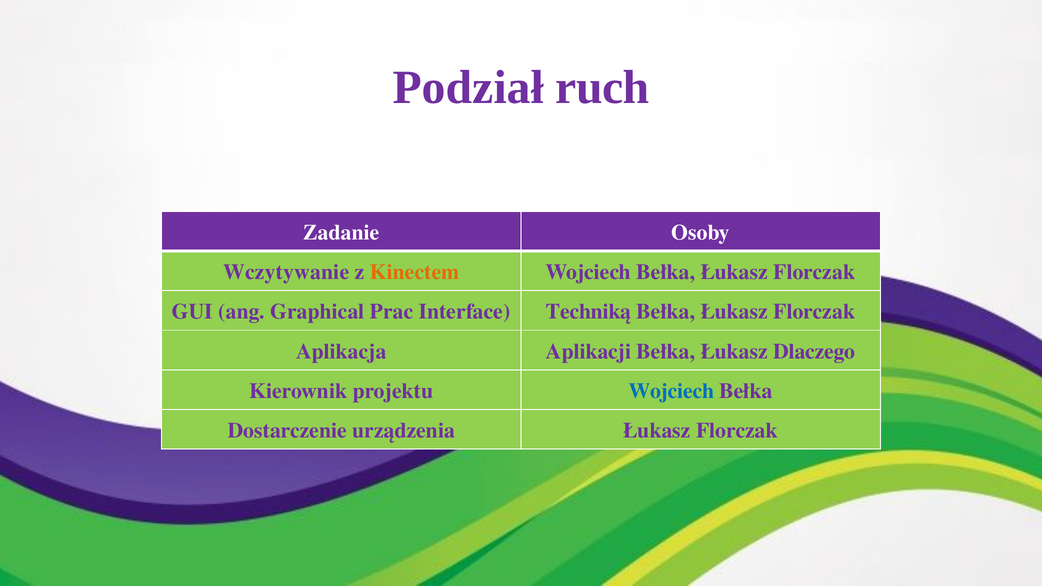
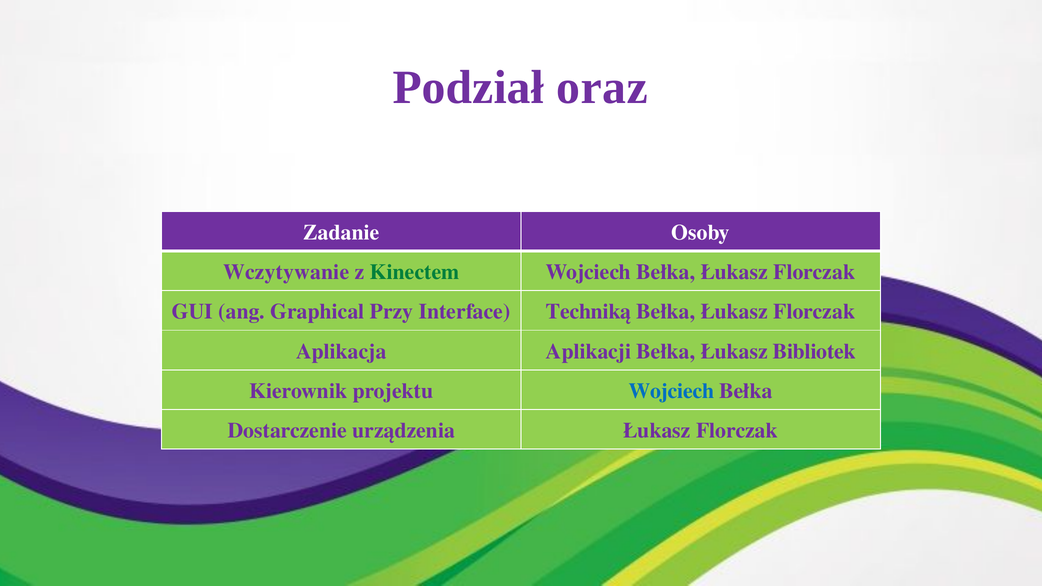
ruch: ruch -> oraz
Kinectem colour: orange -> green
Prac: Prac -> Przy
Dlaczego: Dlaczego -> Bibliotek
